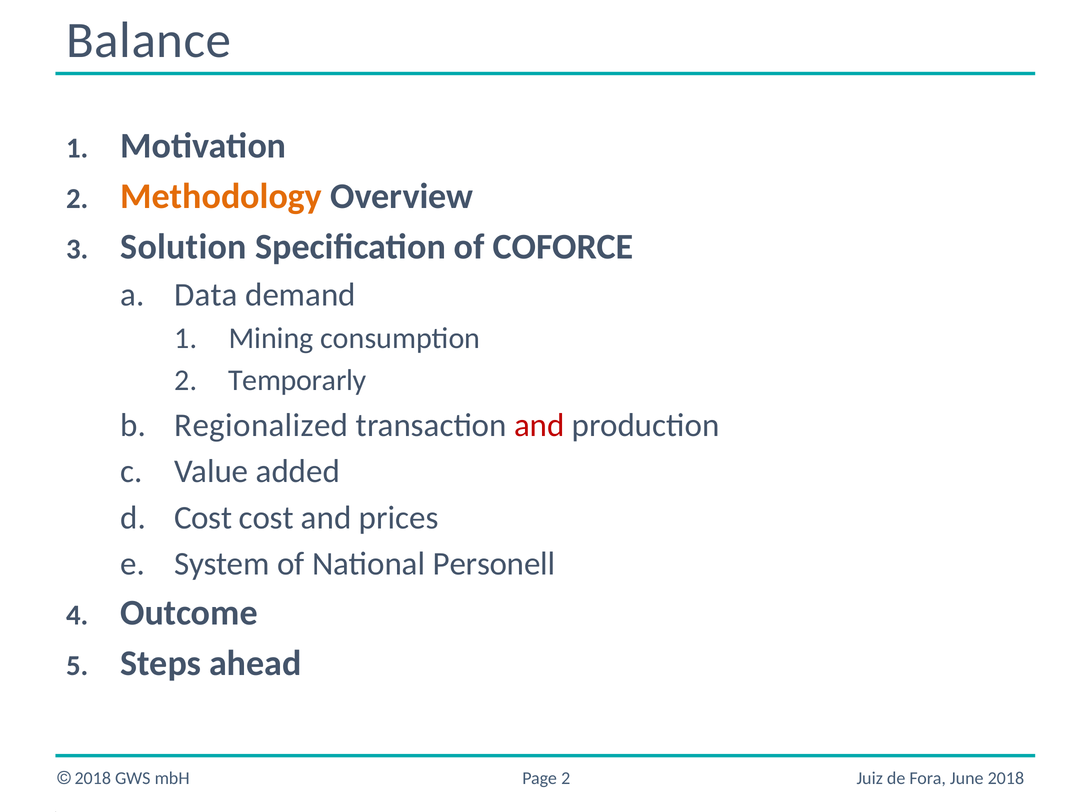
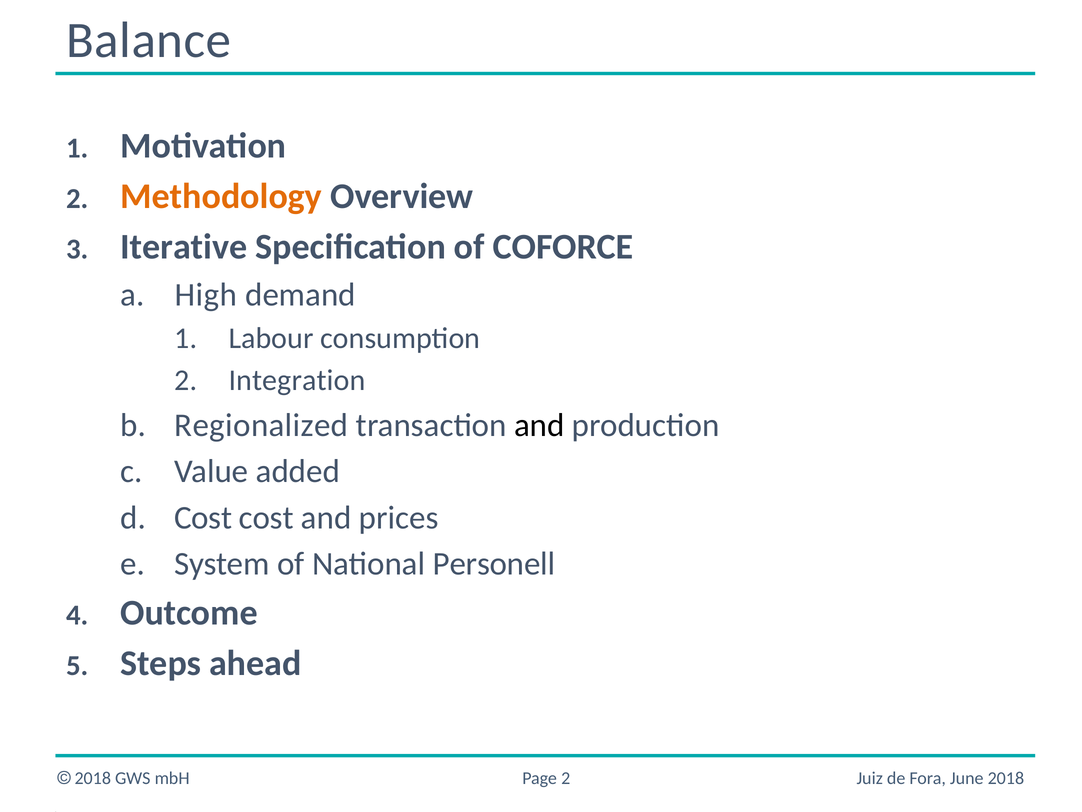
Solution: Solution -> Iterative
Data: Data -> High
Mining: Mining -> Labour
Temporarly: Temporarly -> Integration
and at (539, 425) colour: red -> black
